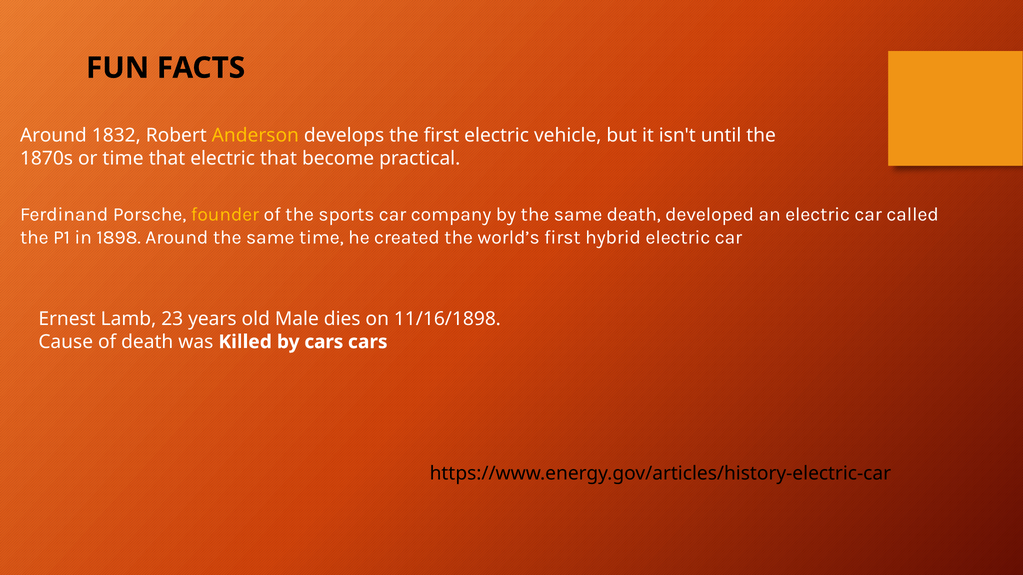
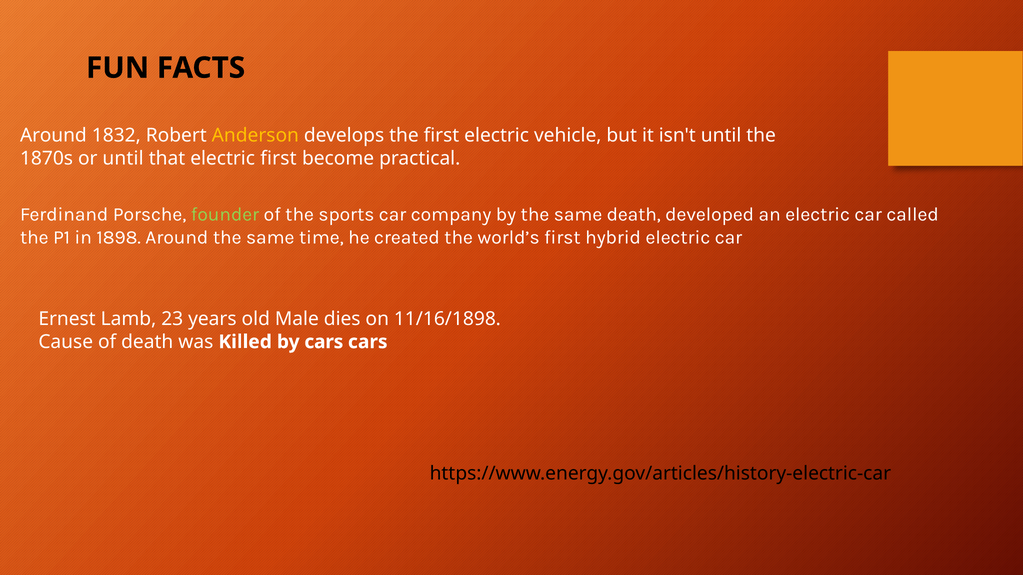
or time: time -> until
electric that: that -> first
founder colour: yellow -> light green
